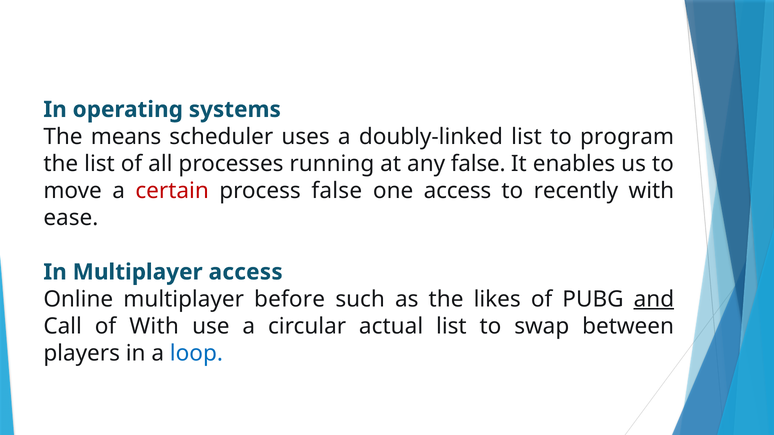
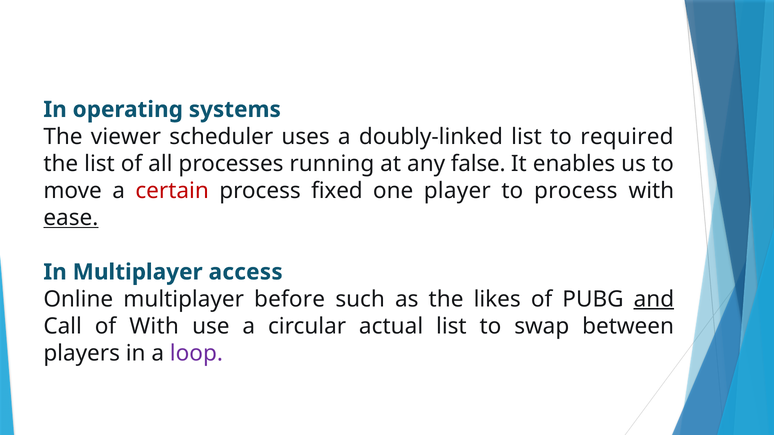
means: means -> viewer
program: program -> required
process false: false -> fixed
one access: access -> player
to recently: recently -> process
ease underline: none -> present
loop colour: blue -> purple
